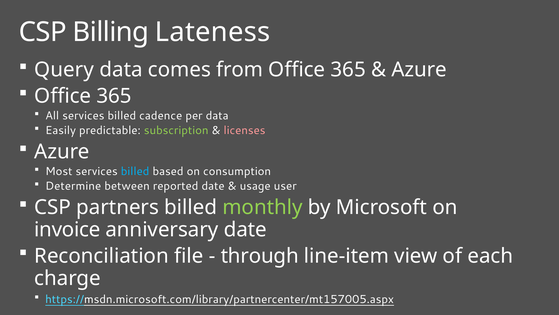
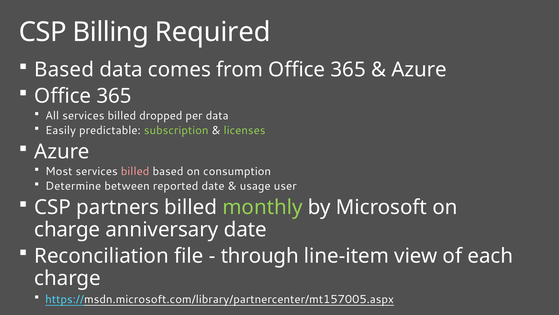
Lateness: Lateness -> Required
Query at (64, 70): Query -> Based
cadence: cadence -> dropped
licenses colour: pink -> light green
billed at (135, 171) colour: light blue -> pink
invoice at (67, 229): invoice -> charge
